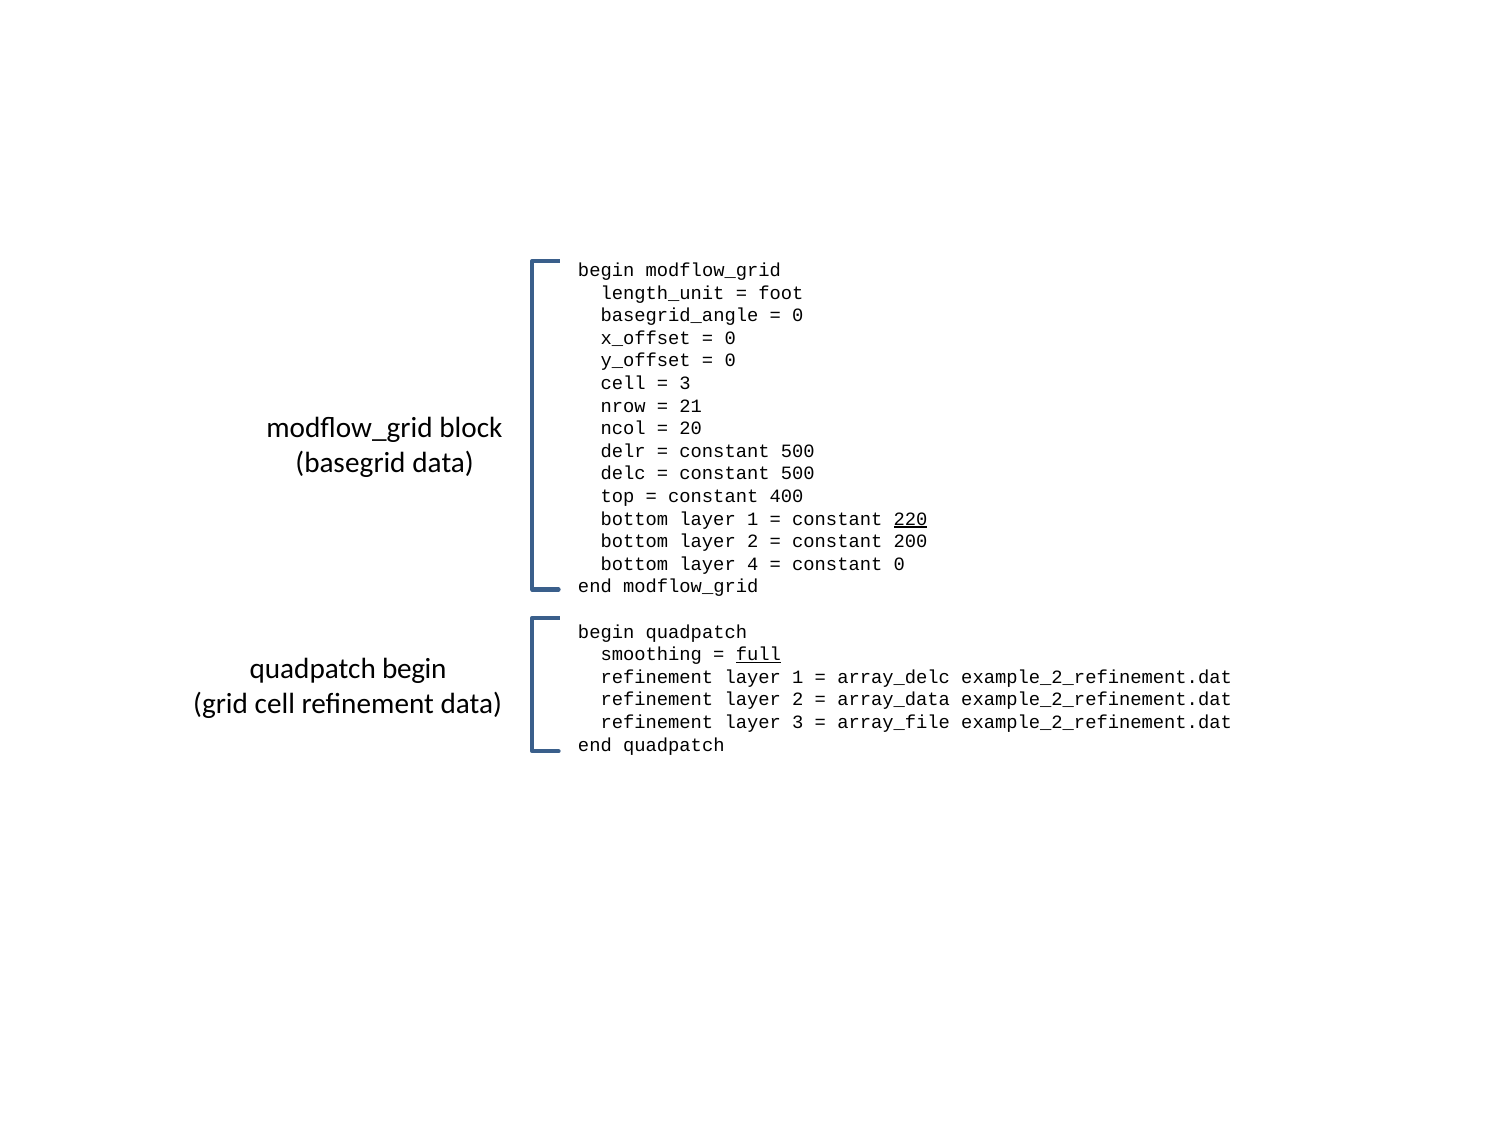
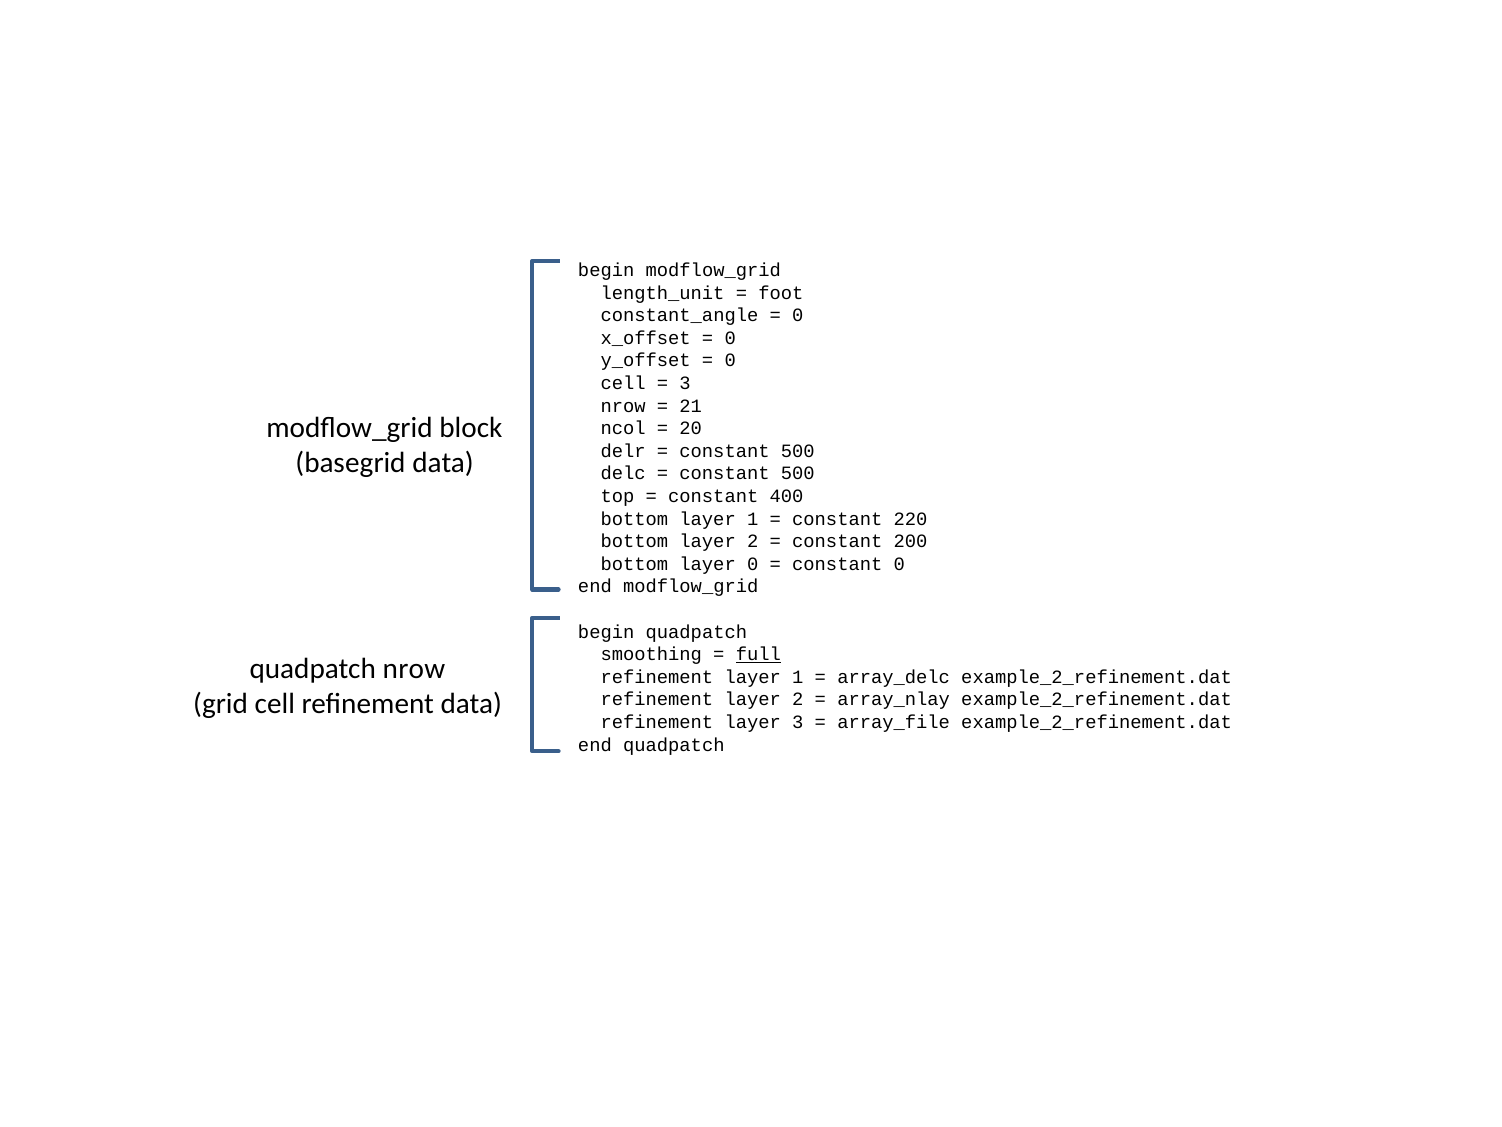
basegrid_angle: basegrid_angle -> constant_angle
220 underline: present -> none
layer 4: 4 -> 0
quadpatch begin: begin -> nrow
array_data: array_data -> array_nlay
